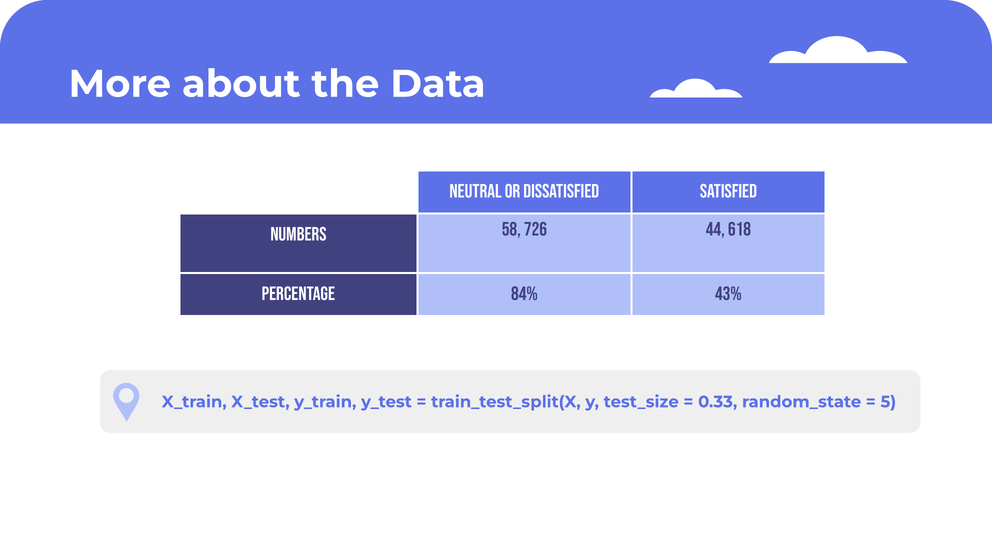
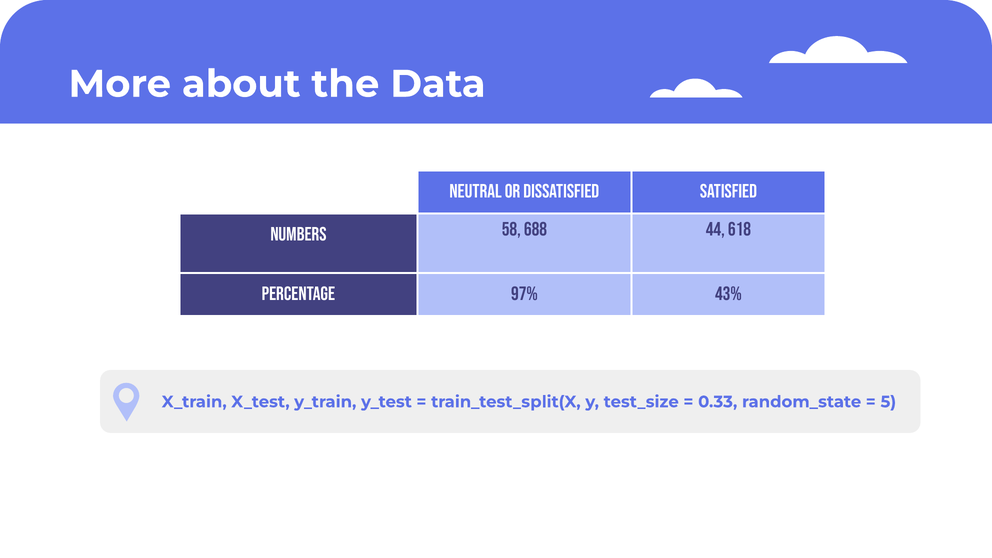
726: 726 -> 688
84%: 84% -> 97%
